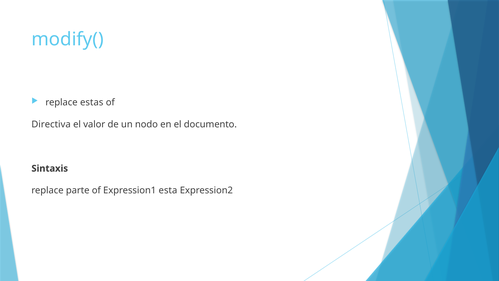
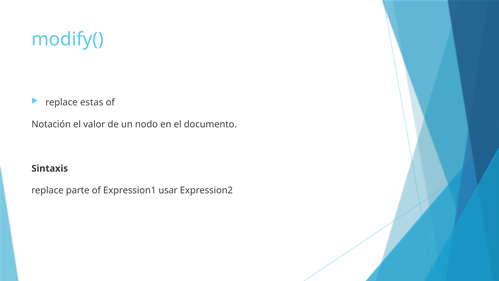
Directiva: Directiva -> Notación
esta: esta -> usar
